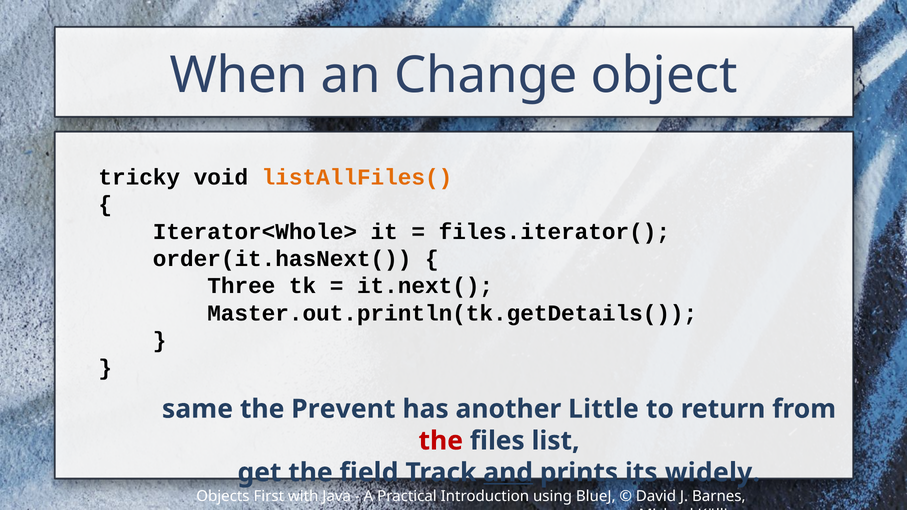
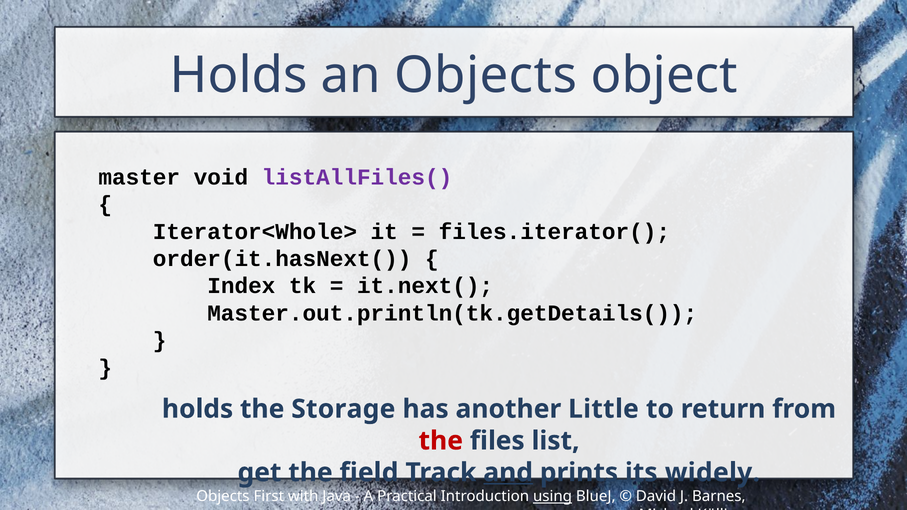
When at (239, 76): When -> Holds
an Change: Change -> Objects
tricky: tricky -> master
listAllFiles( colour: orange -> purple
Three: Three -> Index
same at (197, 409): same -> holds
Prevent: Prevent -> Storage
using underline: none -> present
